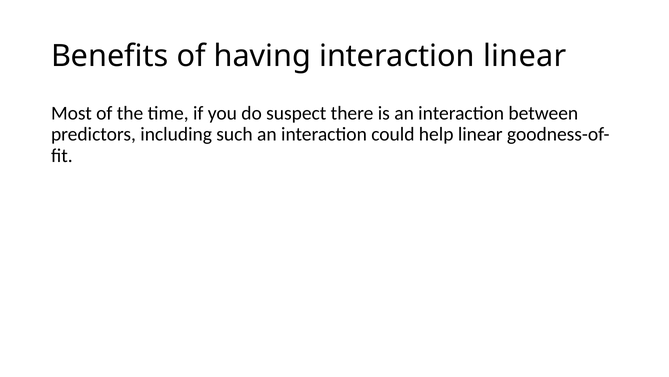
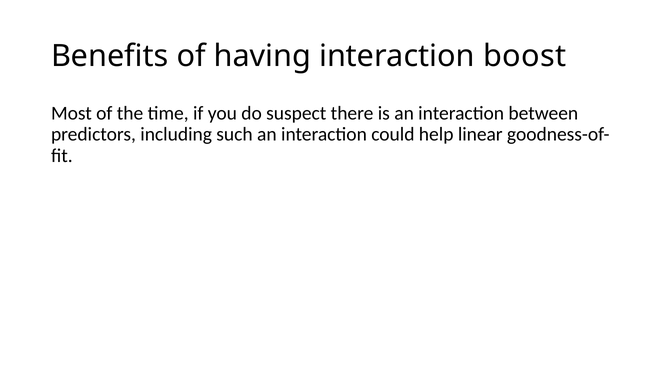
interaction linear: linear -> boost
